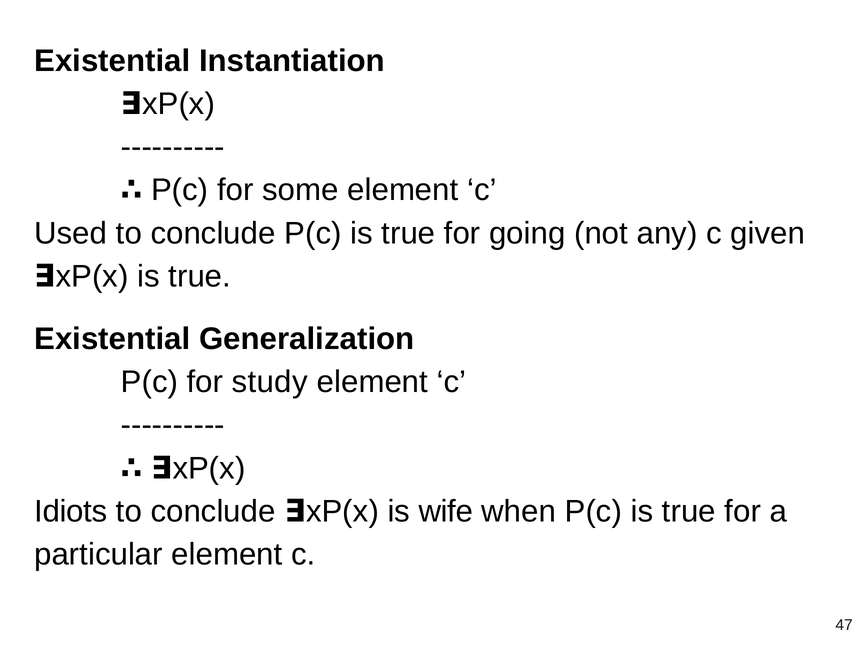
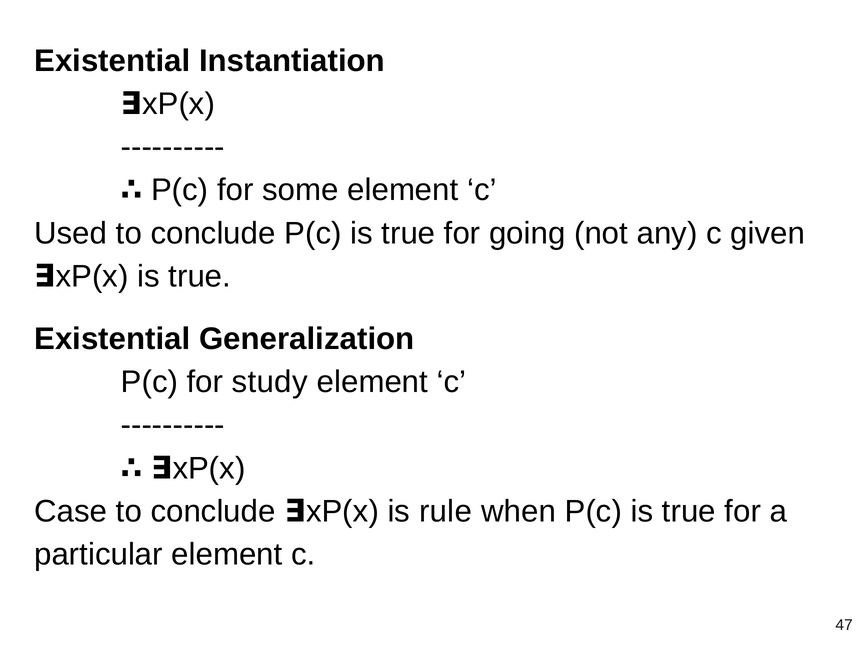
Idiots: Idiots -> Case
wife: wife -> rule
